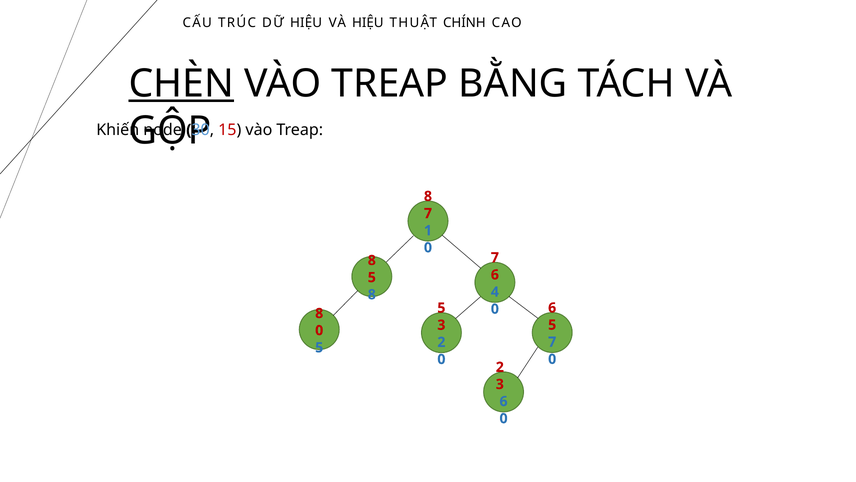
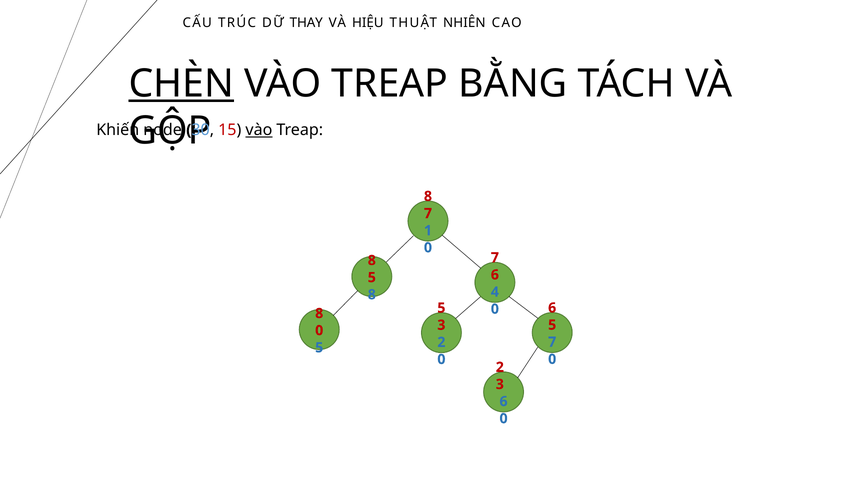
DỮ HIỆU: HIỆU -> THAY
CHÍNH: CHÍNH -> NHIÊN
vào at (259, 130) underline: none -> present
